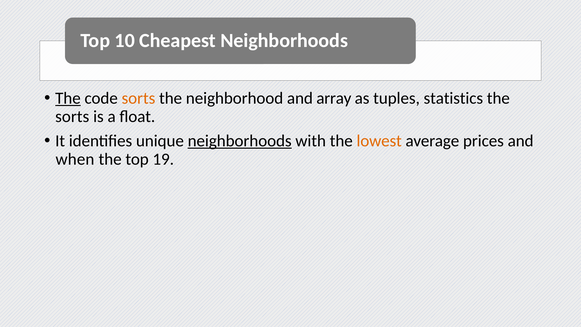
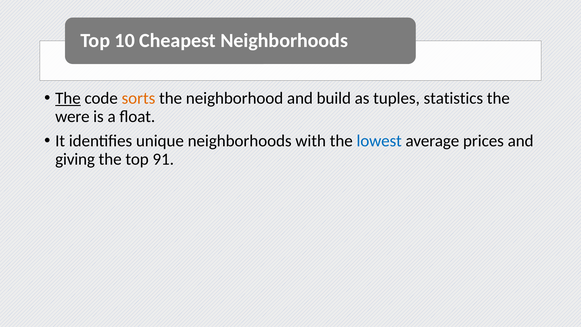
array: array -> build
sorts at (72, 117): sorts -> were
neighborhoods at (240, 141) underline: present -> none
lowest colour: orange -> blue
when: when -> giving
19: 19 -> 91
